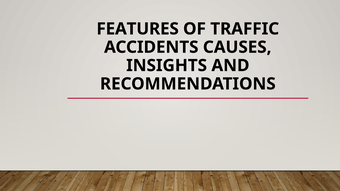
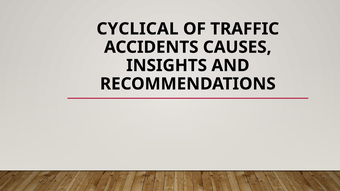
FEATURES: FEATURES -> CYCLICAL
